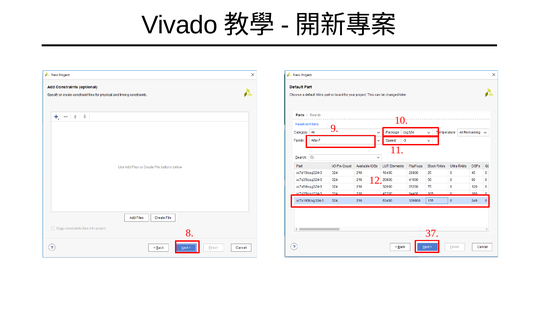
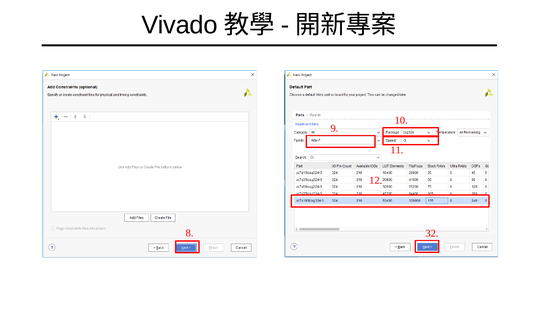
37: 37 -> 32
